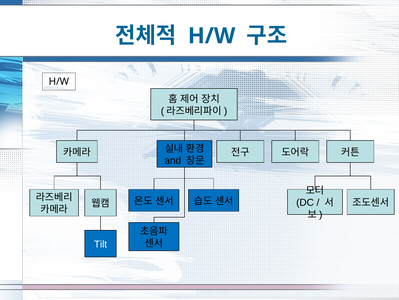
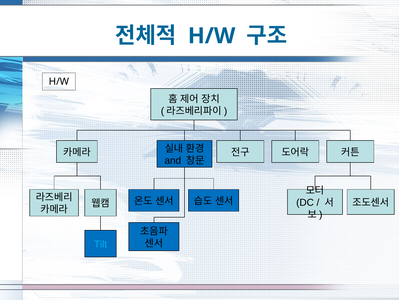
Tilt colour: white -> light blue
